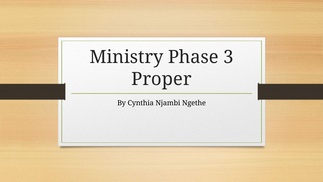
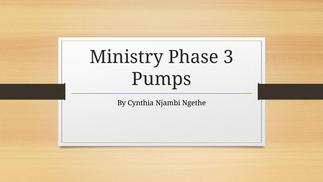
Proper: Proper -> Pumps
